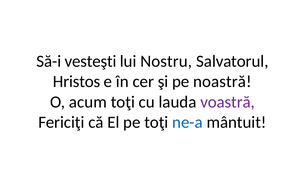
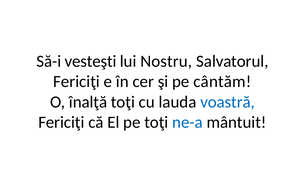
Hristos at (77, 81): Hristos -> Fericiţi
noastră: noastră -> cântăm
acum: acum -> înalţă
voastră colour: purple -> blue
